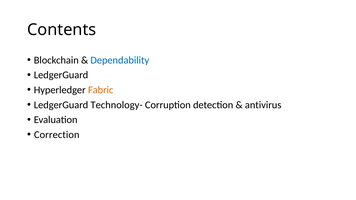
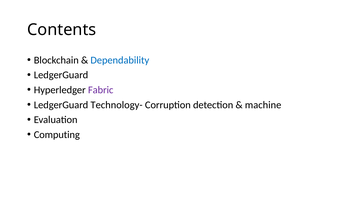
Fabric colour: orange -> purple
antivirus: antivirus -> machine
Correction: Correction -> Computing
